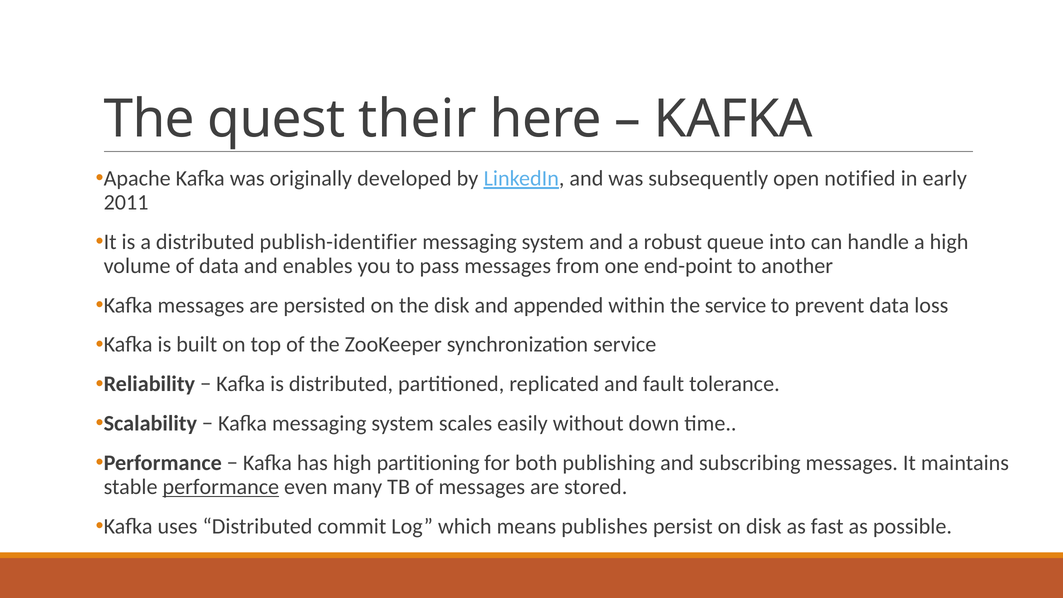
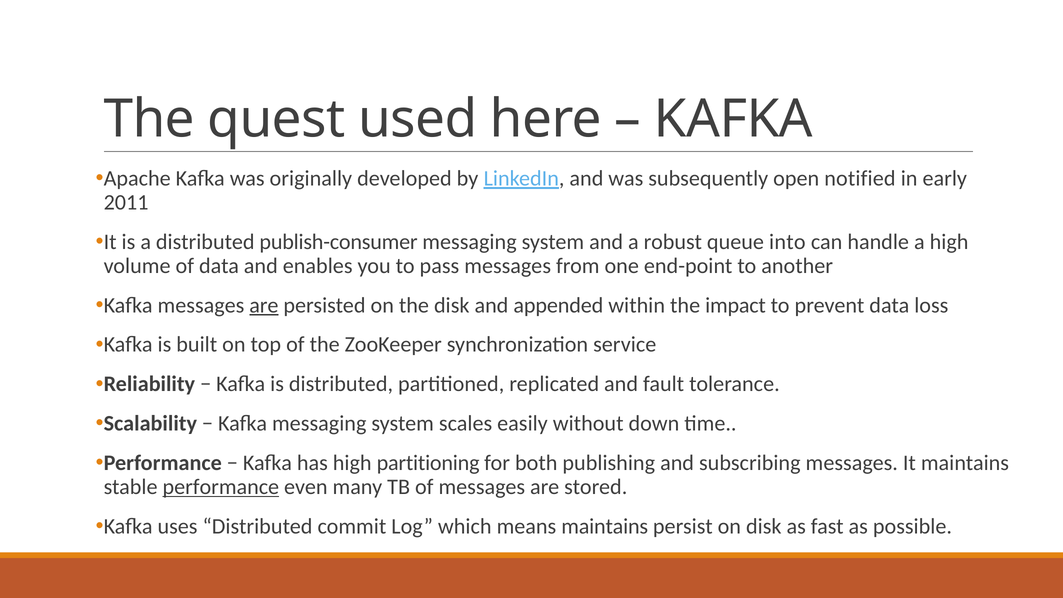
their: their -> used
publish-identifier: publish-identifier -> publish-consumer
are at (264, 305) underline: none -> present
the service: service -> impact
means publishes: publishes -> maintains
